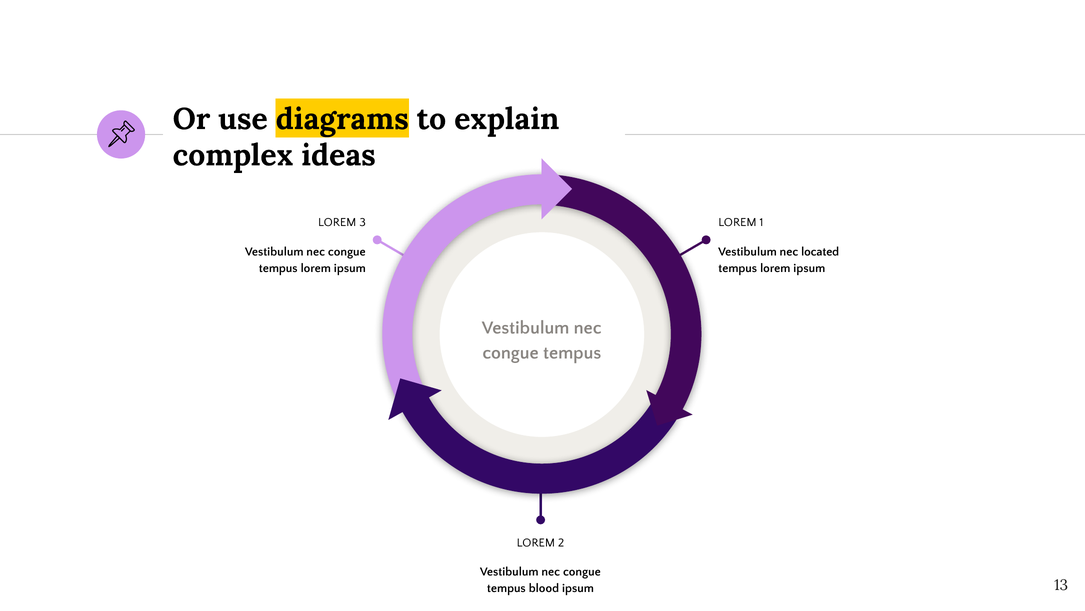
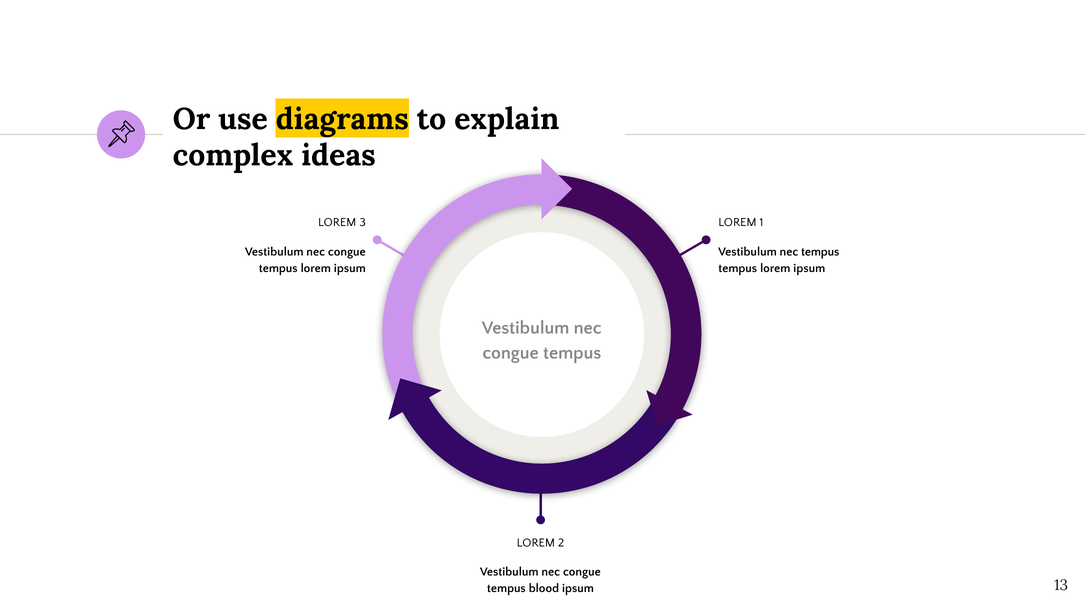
nec located: located -> tempus
